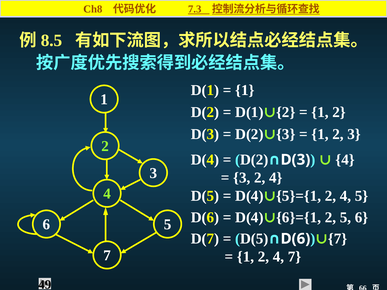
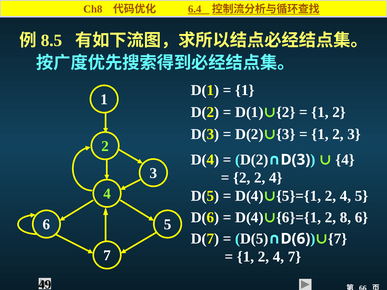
7.3: 7.3 -> 6.4
3 at (242, 178): 3 -> 2
2 5: 5 -> 8
